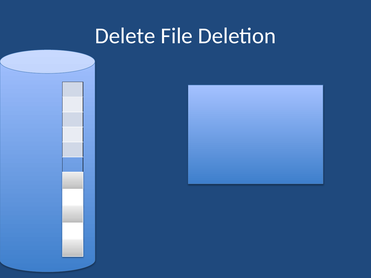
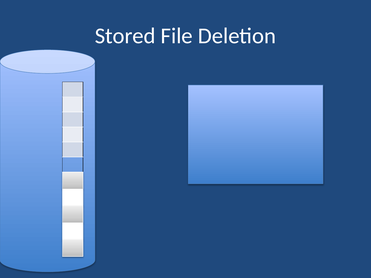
Delete: Delete -> Stored
